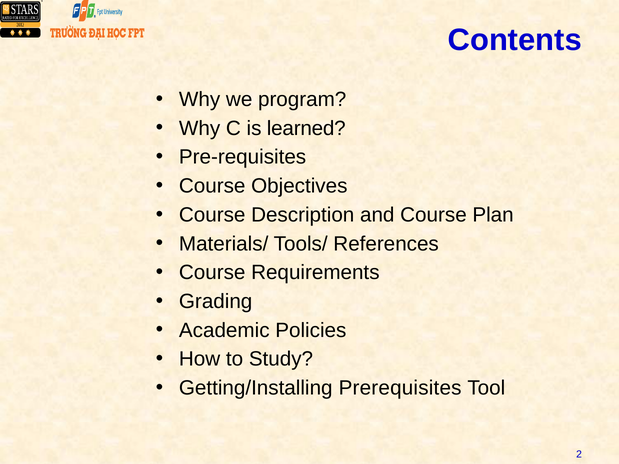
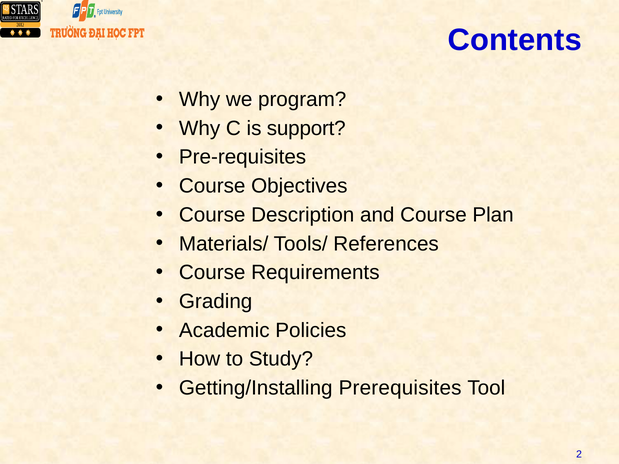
learned: learned -> support
